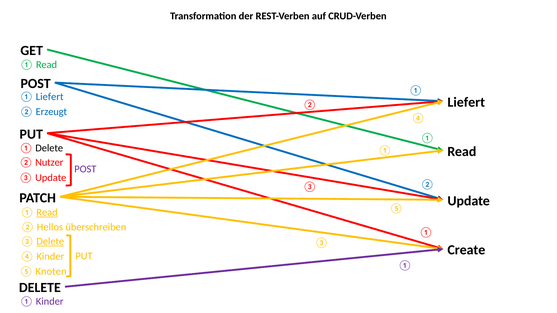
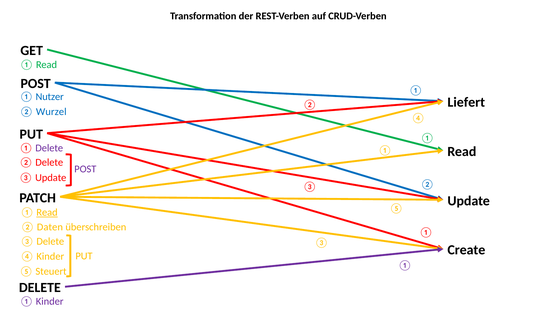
① Liefert: Liefert -> Nutzer
Erzeugt: Erzeugt -> Wurzel
Delete at (49, 148) colour: black -> purple
② Nutzer: Nutzer -> Delete
Hellos: Hellos -> Daten
Delete at (50, 242) underline: present -> none
Knoten: Knoten -> Steuert
